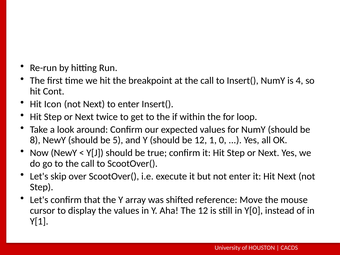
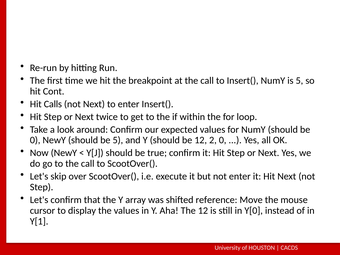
is 4: 4 -> 5
Icon: Icon -> Calls
8 at (35, 140): 8 -> 0
1: 1 -> 2
